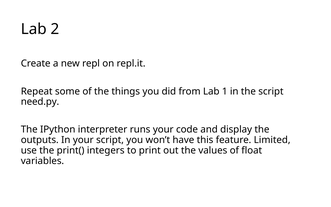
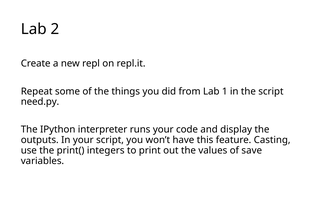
Limited: Limited -> Casting
float: float -> save
